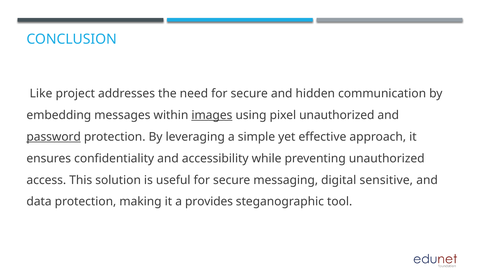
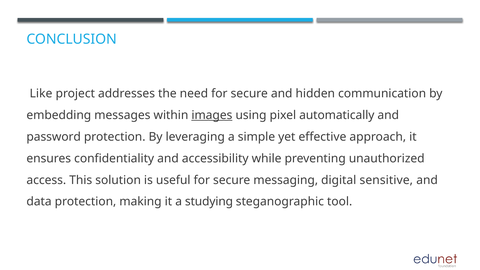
pixel unauthorized: unauthorized -> automatically
password underline: present -> none
provides: provides -> studying
